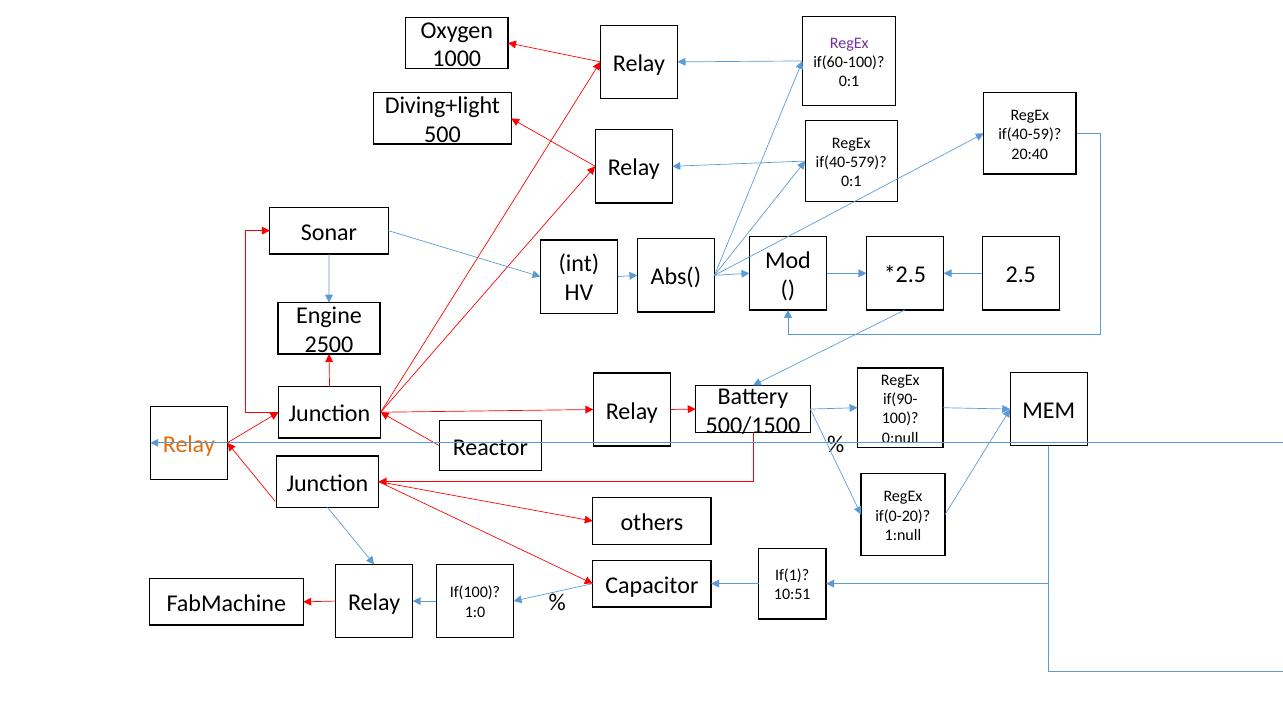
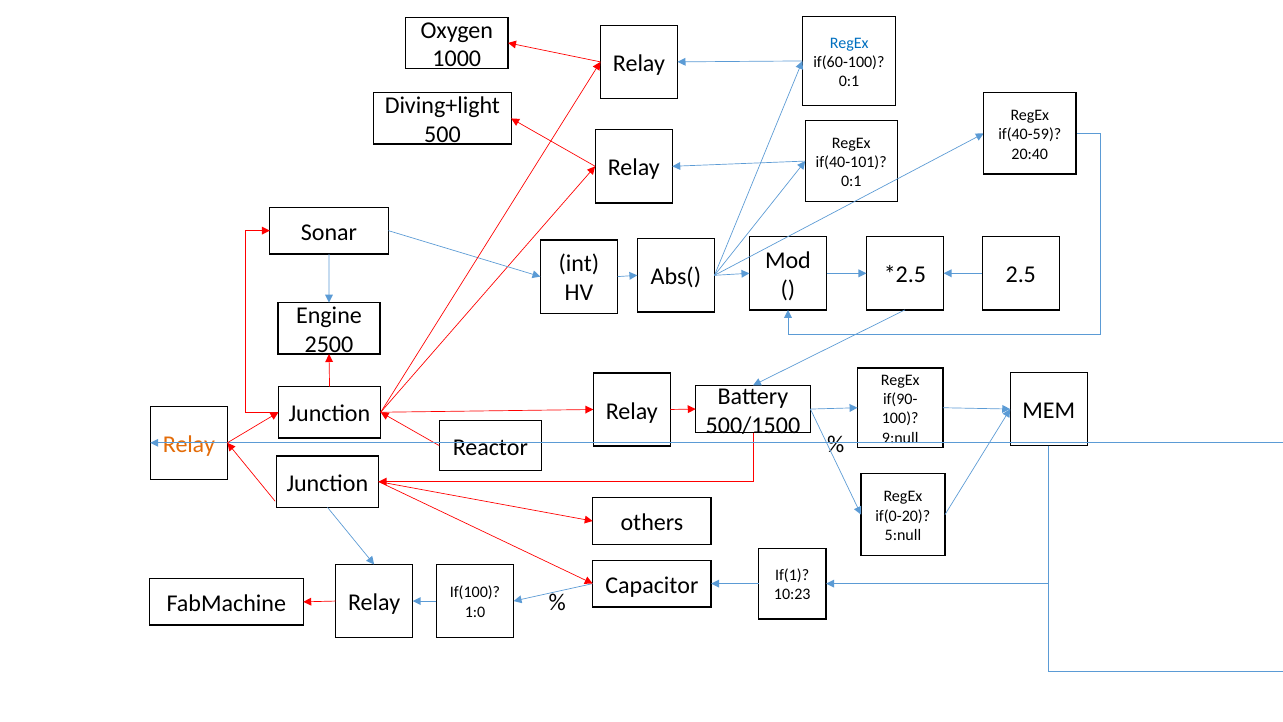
RegEx at (849, 43) colour: purple -> blue
if(40-579: if(40-579 -> if(40-101
0:null: 0:null -> 9:null
1:null: 1:null -> 5:null
10:51: 10:51 -> 10:23
